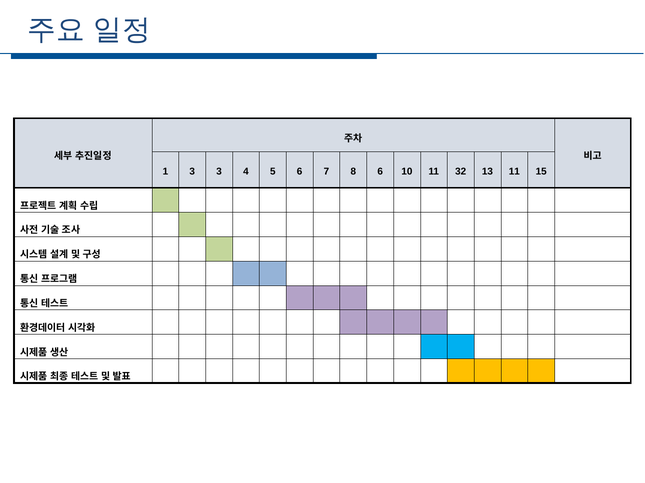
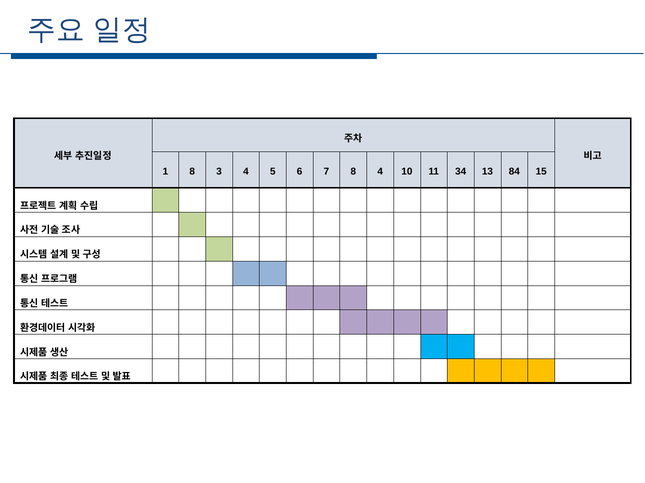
1 3: 3 -> 8
8 6: 6 -> 4
32: 32 -> 34
13 11: 11 -> 84
